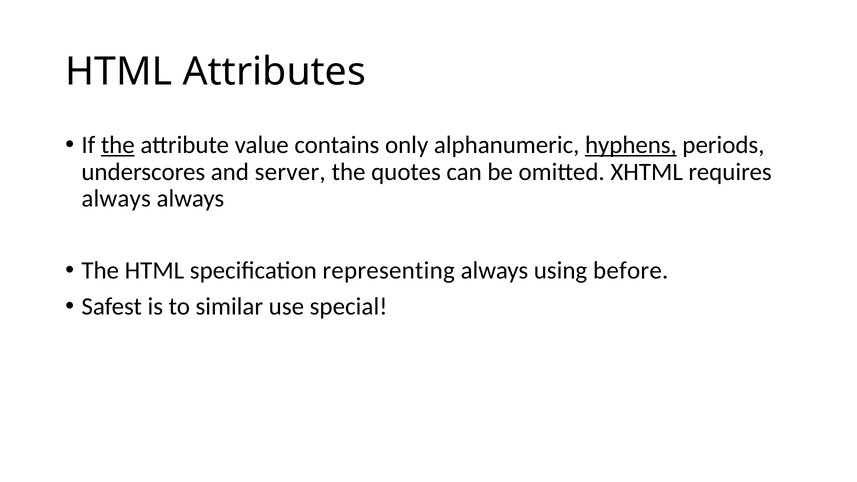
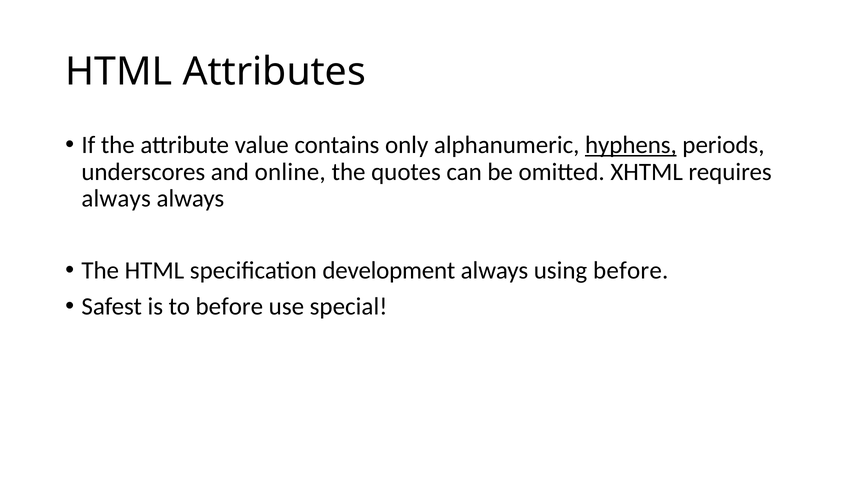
the at (118, 145) underline: present -> none
server: server -> online
representing: representing -> development
to similar: similar -> before
